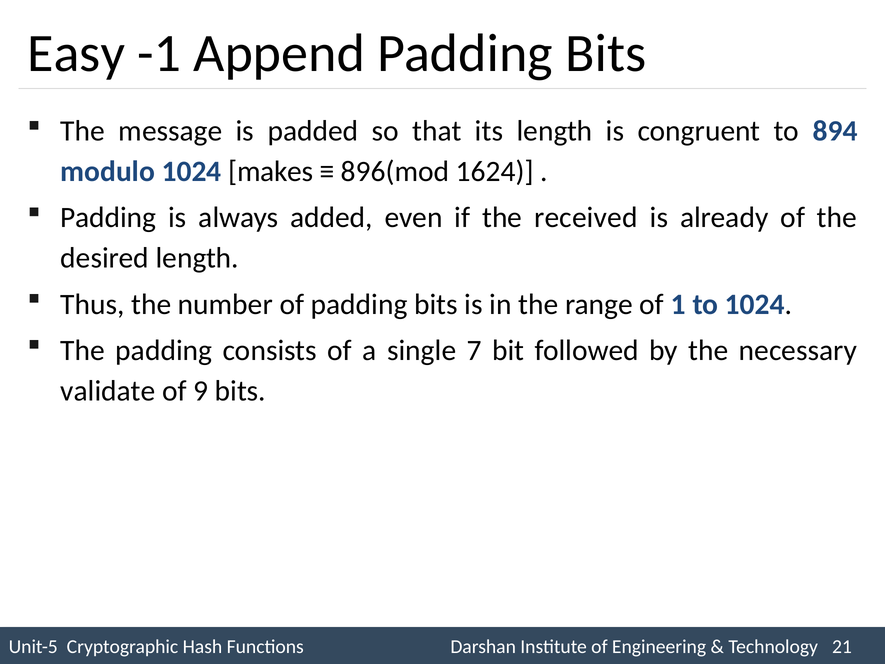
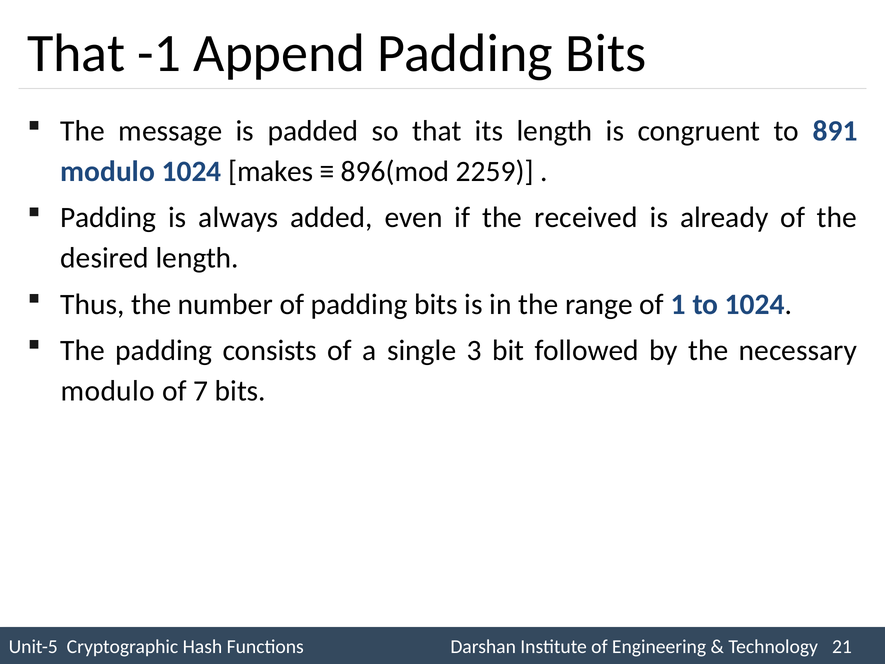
Easy at (76, 53): Easy -> That
894: 894 -> 891
1624: 1624 -> 2259
7: 7 -> 3
validate at (108, 391): validate -> modulo
9: 9 -> 7
